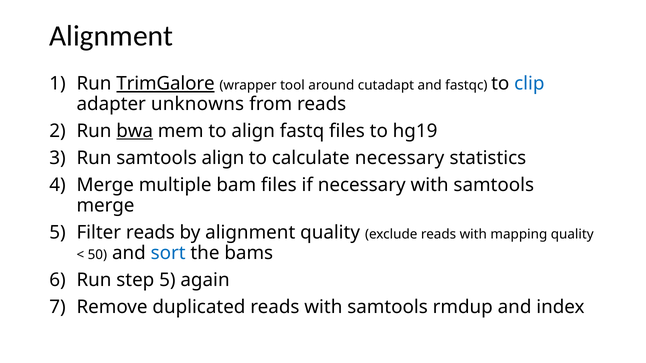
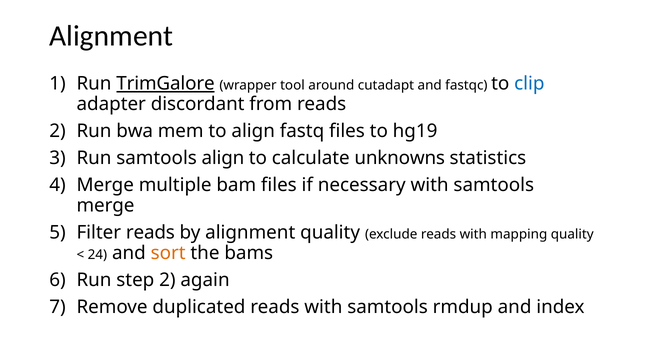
unknowns: unknowns -> discordant
bwa underline: present -> none
calculate necessary: necessary -> unknowns
50: 50 -> 24
sort colour: blue -> orange
step 5: 5 -> 2
